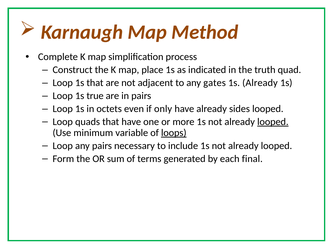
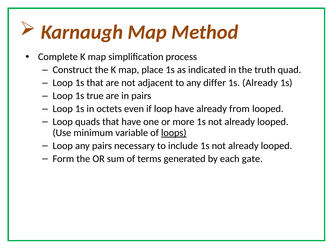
gates: gates -> differ
if only: only -> loop
sides: sides -> from
looped at (273, 122) underline: present -> none
final: final -> gate
